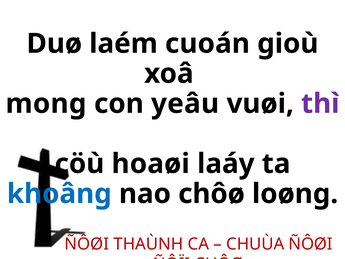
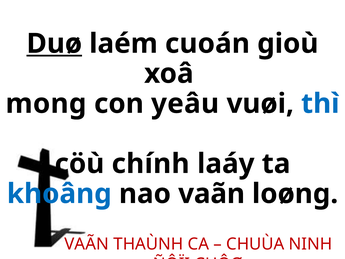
Duø underline: none -> present
thì colour: purple -> blue
hoaøi: hoaøi -> chính
nao chôø: chôø -> vaãn
ÑÔØI at (87, 244): ÑÔØI -> VAÃN
CHUÙA ÑÔØI: ÑÔØI -> NINH
